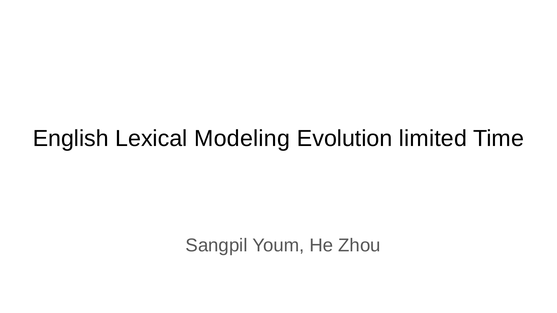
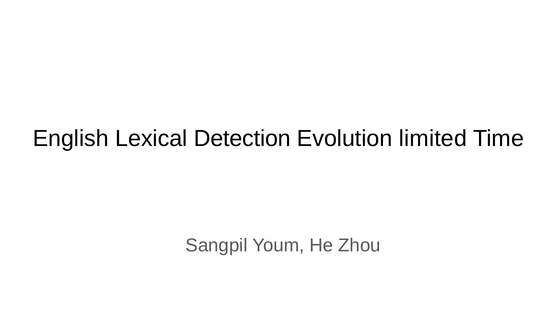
Modeling: Modeling -> Detection
